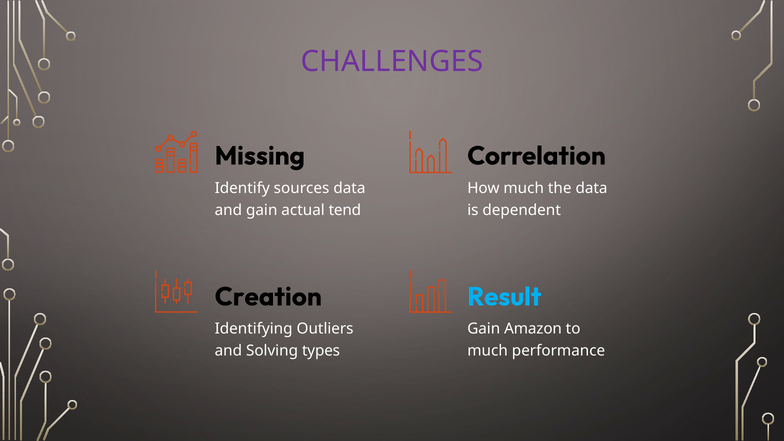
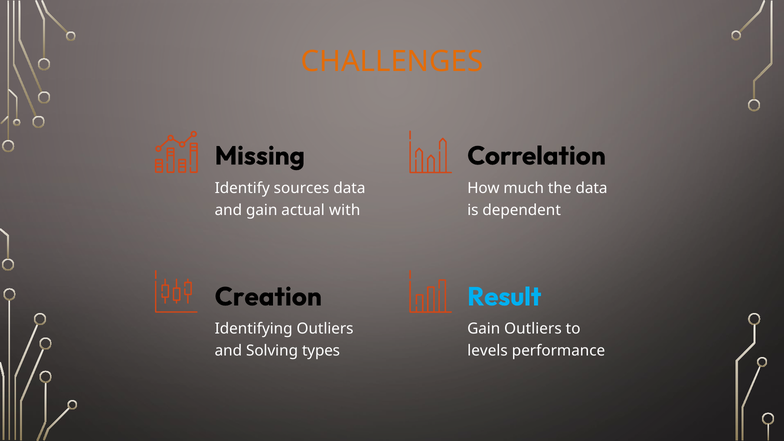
CHALLENGES colour: purple -> orange
tend: tend -> with
Gain Amazon: Amazon -> Outliers
much at (488, 351): much -> levels
